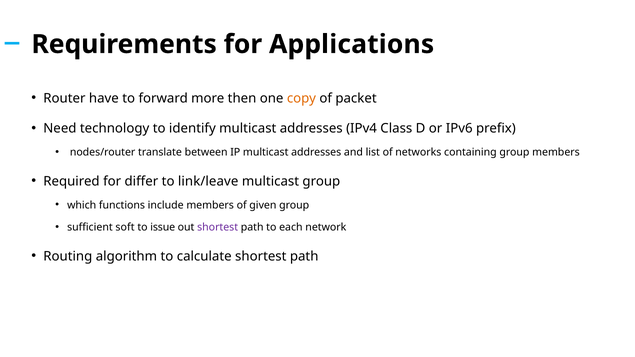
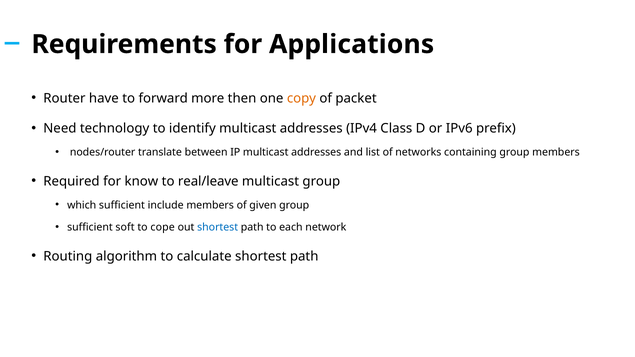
differ: differ -> know
link/leave: link/leave -> real/leave
which functions: functions -> sufficient
issue: issue -> cope
shortest at (218, 227) colour: purple -> blue
